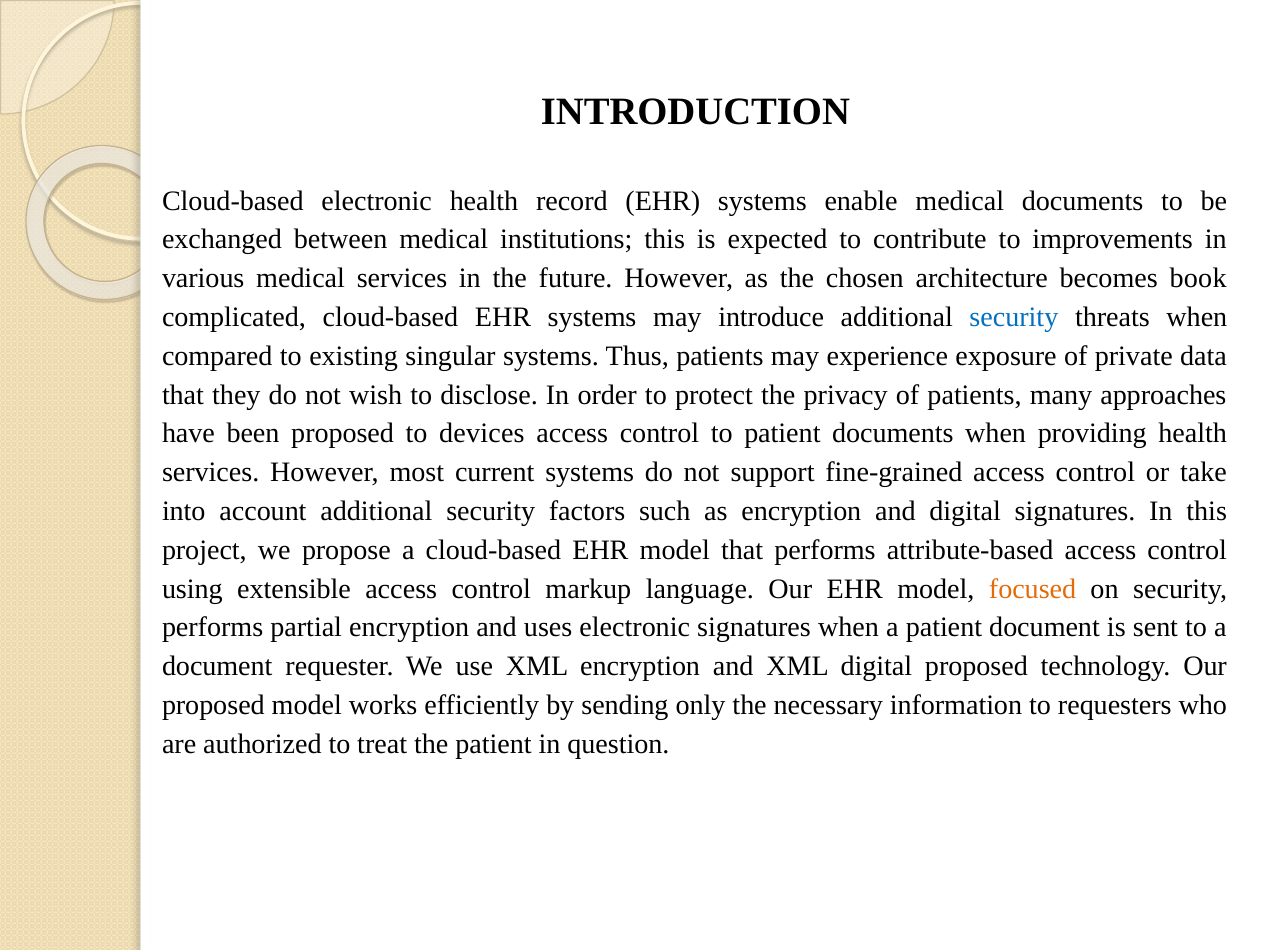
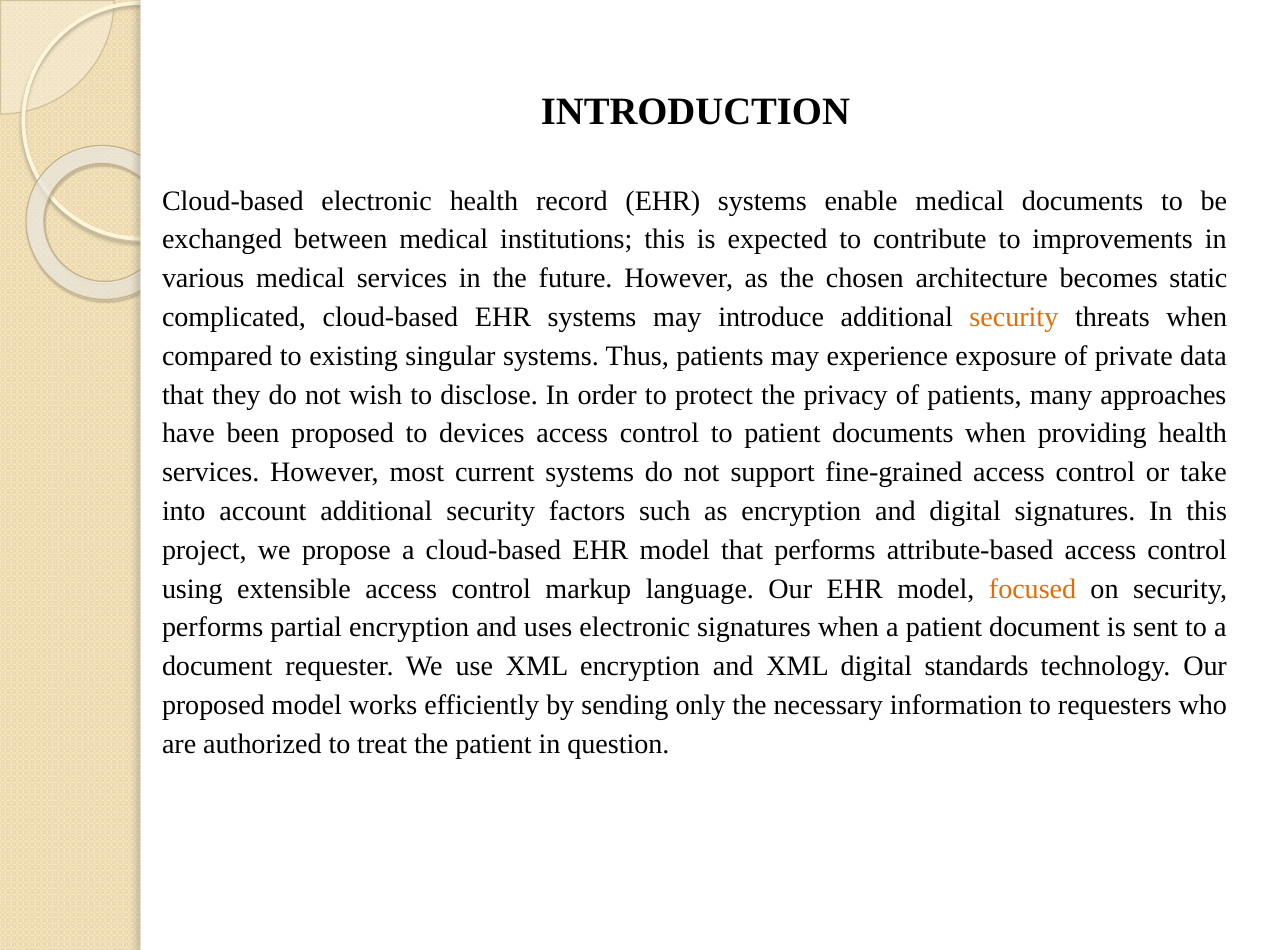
book: book -> static
security at (1014, 317) colour: blue -> orange
digital proposed: proposed -> standards
